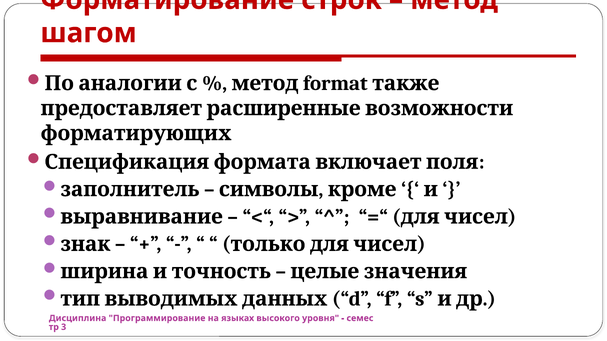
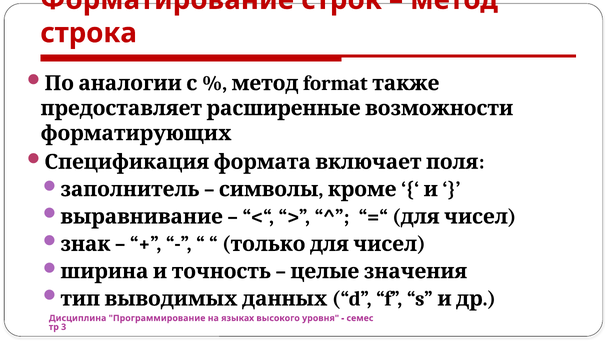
шагом: шагом -> строка
